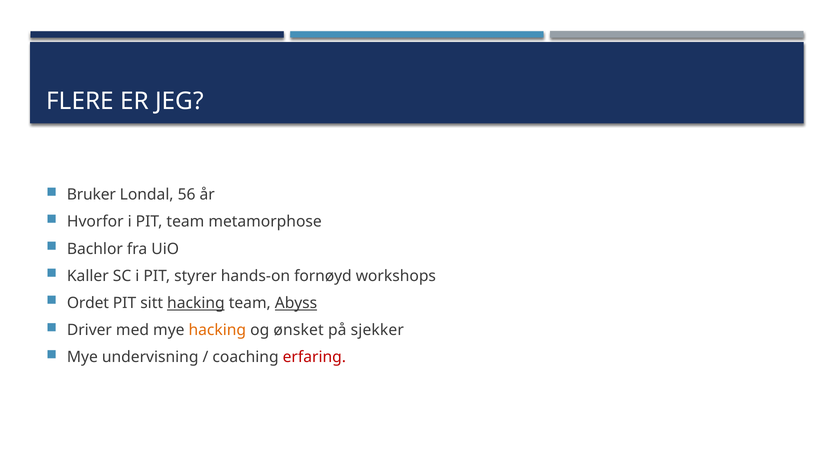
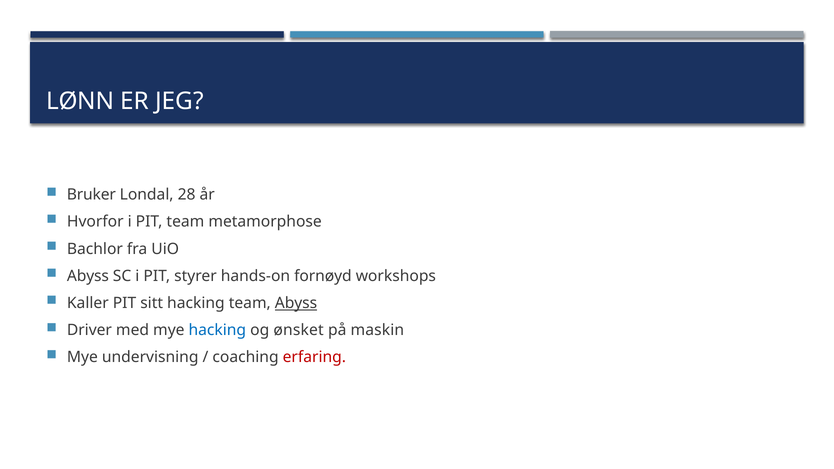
FLERE: FLERE -> LØNN
56: 56 -> 28
Kaller at (88, 276): Kaller -> Abyss
Ordet: Ordet -> Kaller
hacking at (196, 303) underline: present -> none
hacking at (217, 330) colour: orange -> blue
sjekker: sjekker -> maskin
